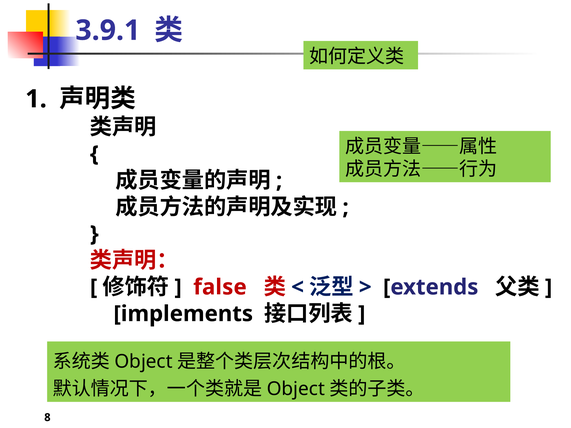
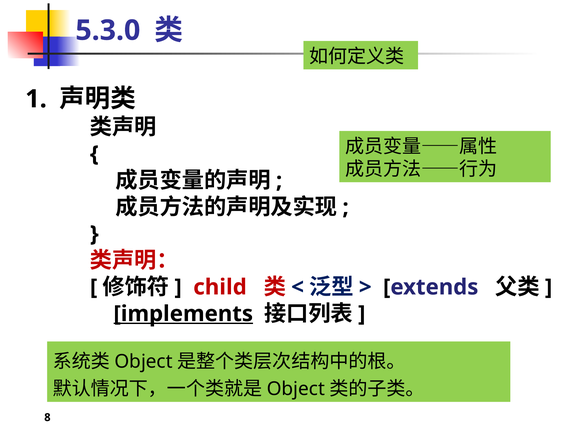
3.9.1: 3.9.1 -> 5.3.0
false: false -> child
implements underline: none -> present
